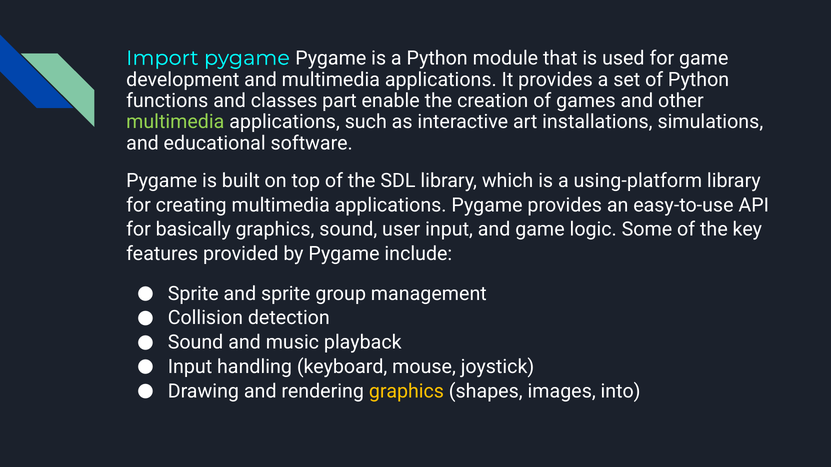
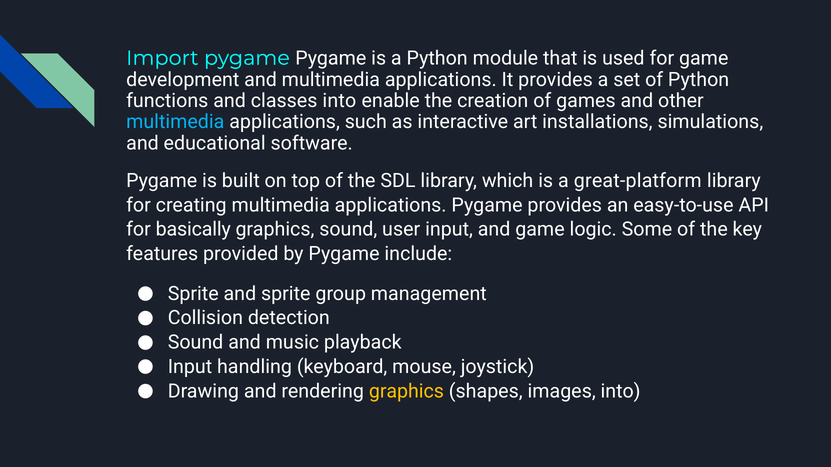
classes part: part -> into
multimedia at (175, 122) colour: light green -> light blue
using-platform: using-platform -> great-platform
